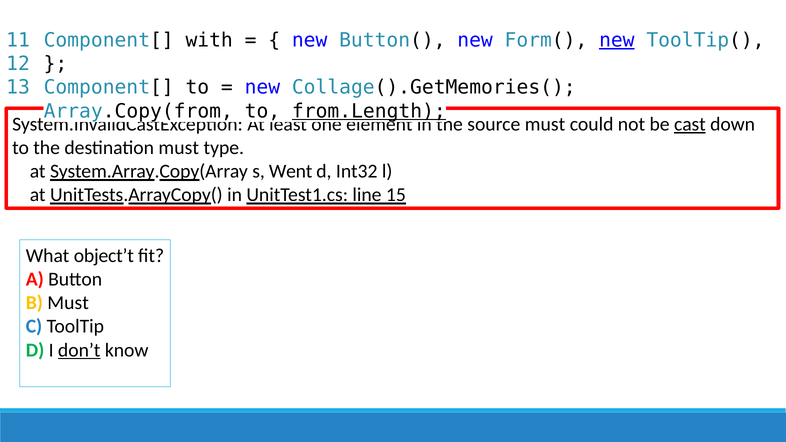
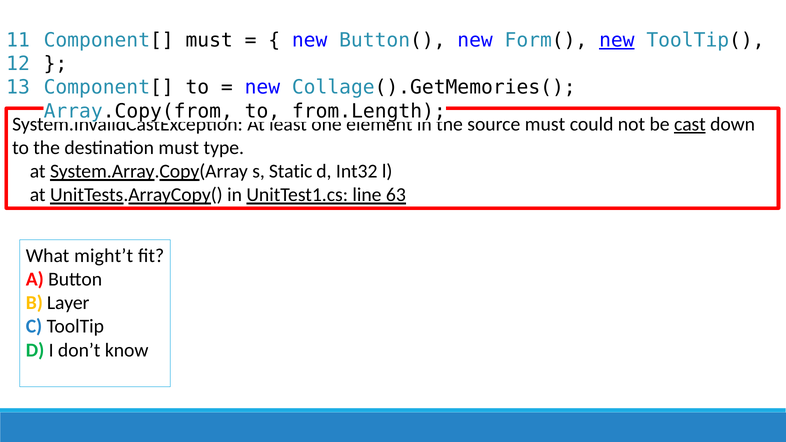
Component[ with: with -> must
from.Length underline: present -> none
Went: Went -> Static
15: 15 -> 63
object’t: object’t -> might’t
B Must: Must -> Layer
don’t underline: present -> none
